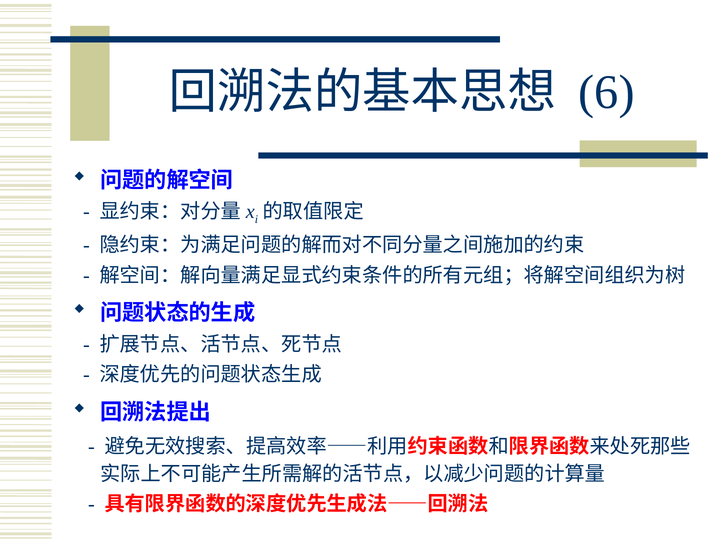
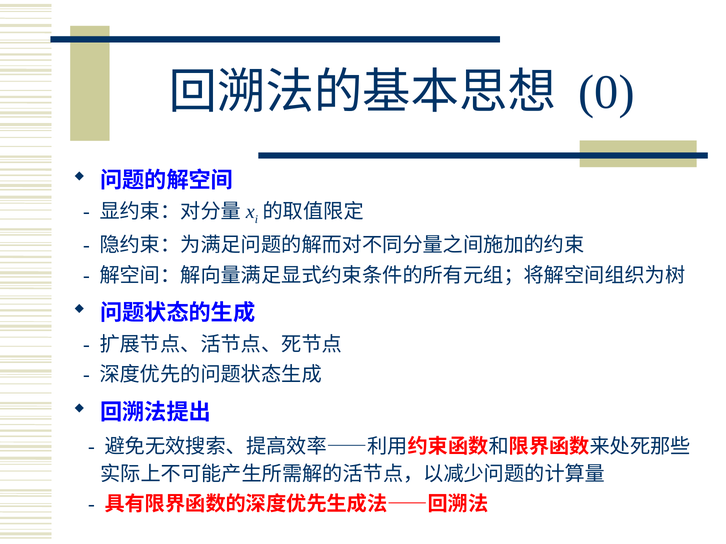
6: 6 -> 0
